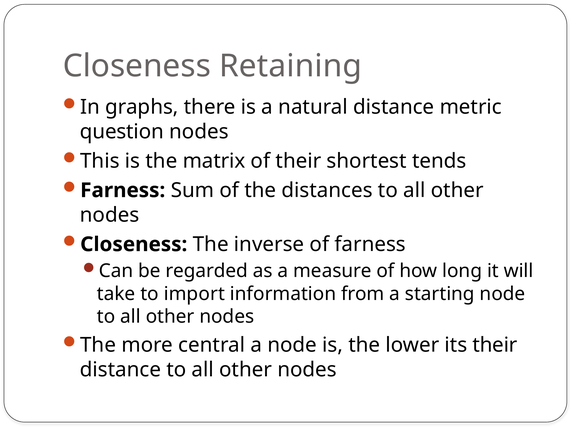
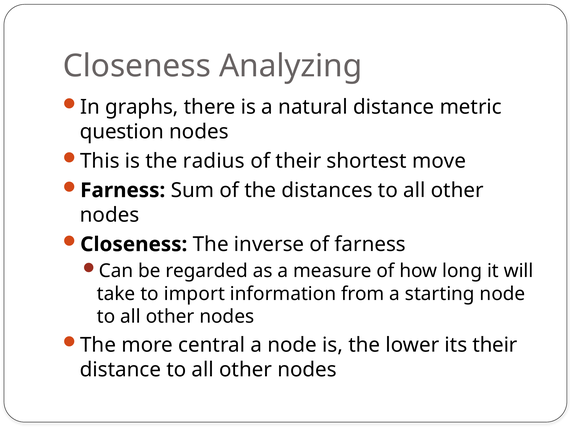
Retaining: Retaining -> Analyzing
matrix: matrix -> radius
tends: tends -> move
